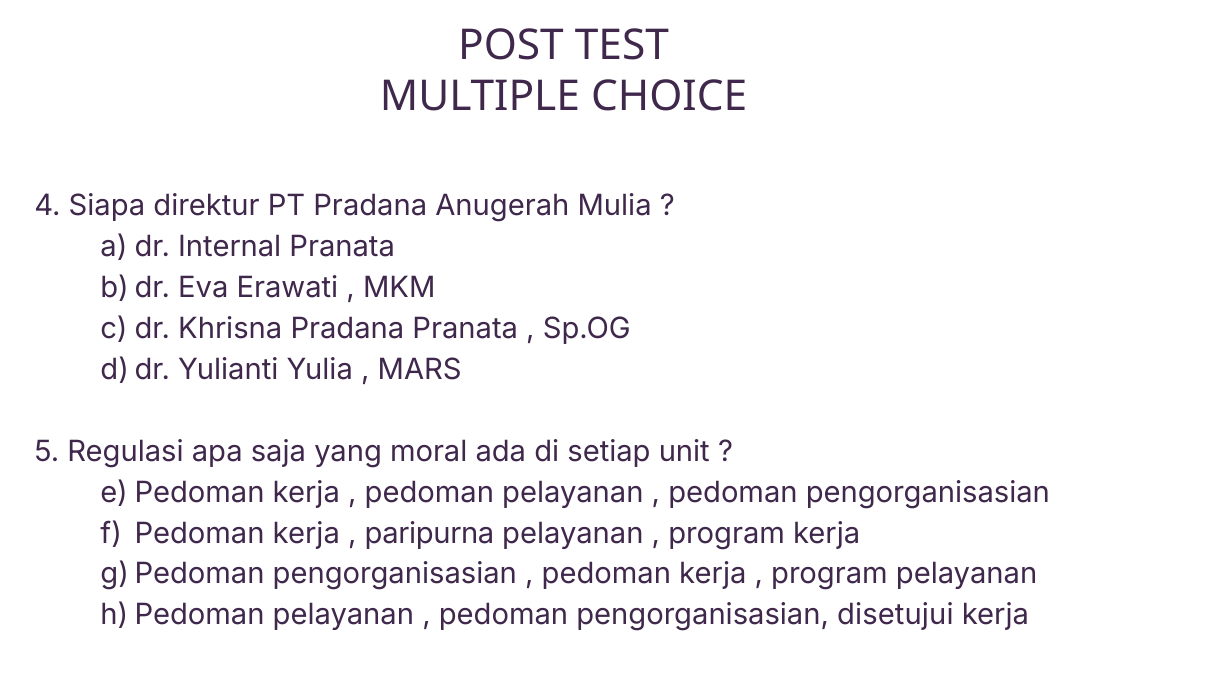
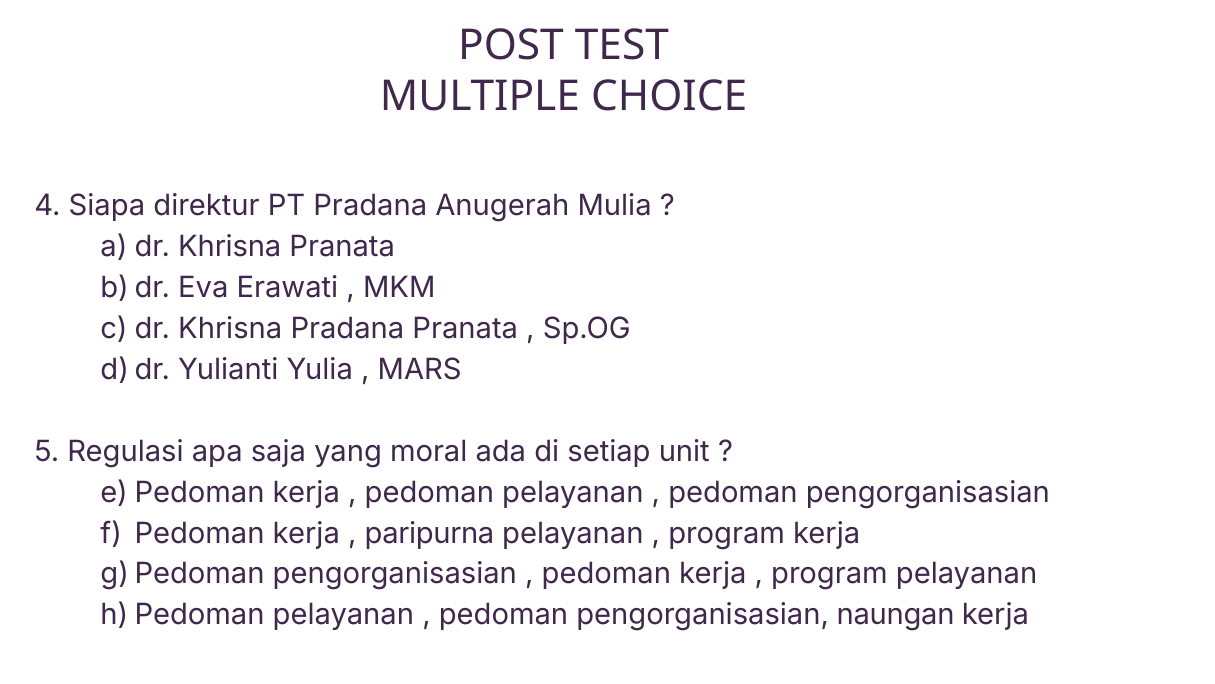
Internal at (230, 247): Internal -> Khrisna
disetujui: disetujui -> naungan
